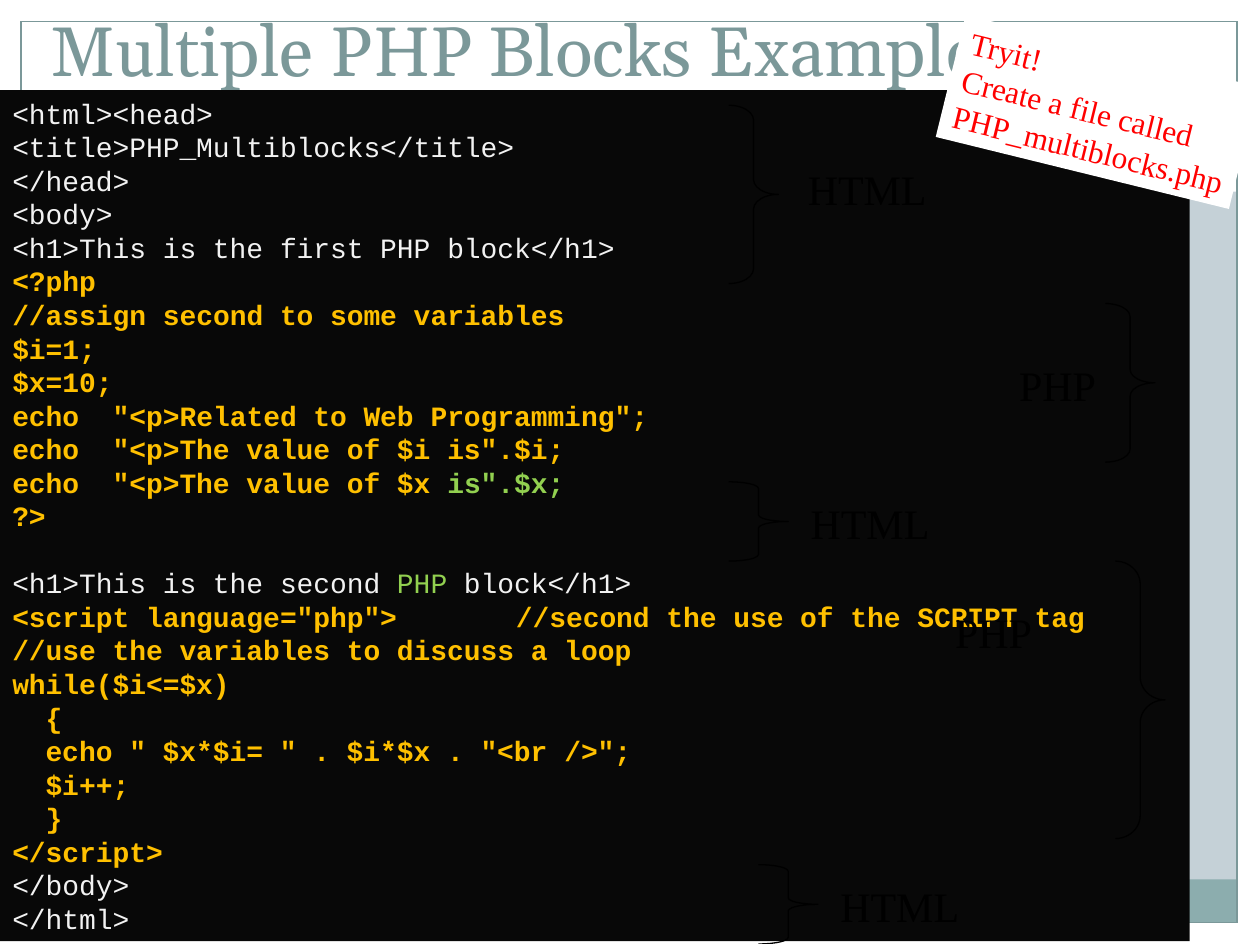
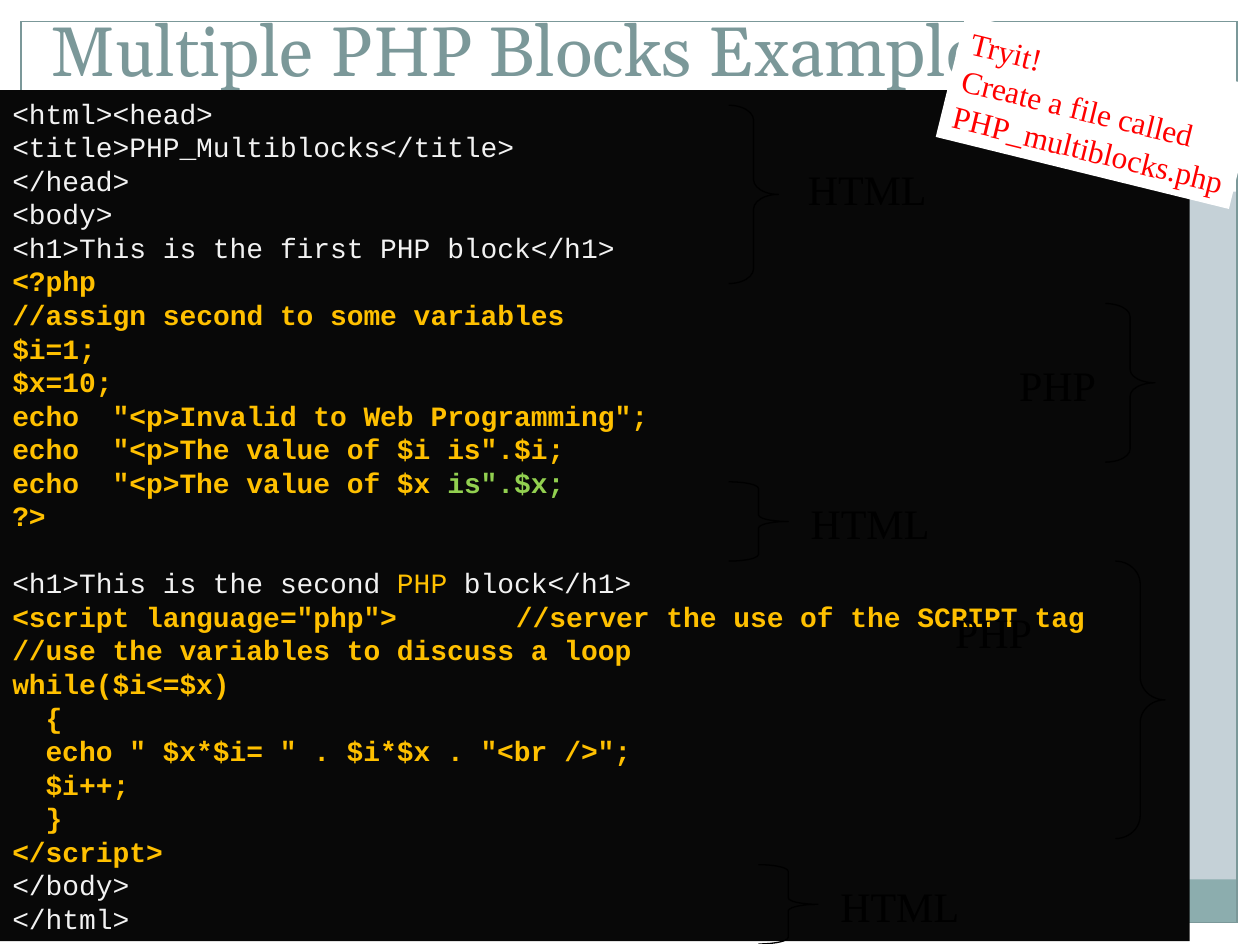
<p>Related: <p>Related -> <p>Invalid
PHP at (422, 585) colour: light green -> yellow
//second: //second -> //server
